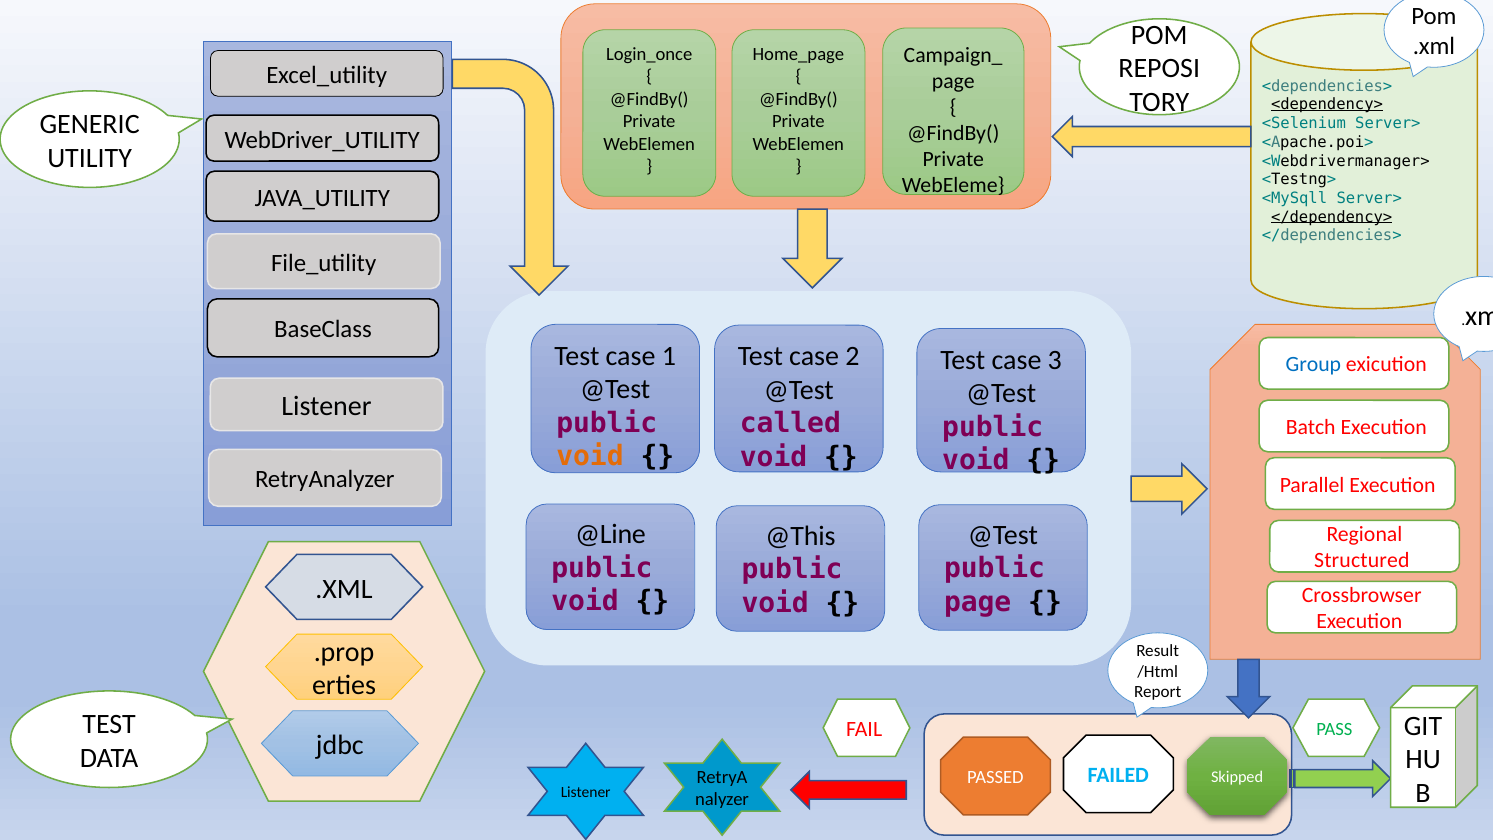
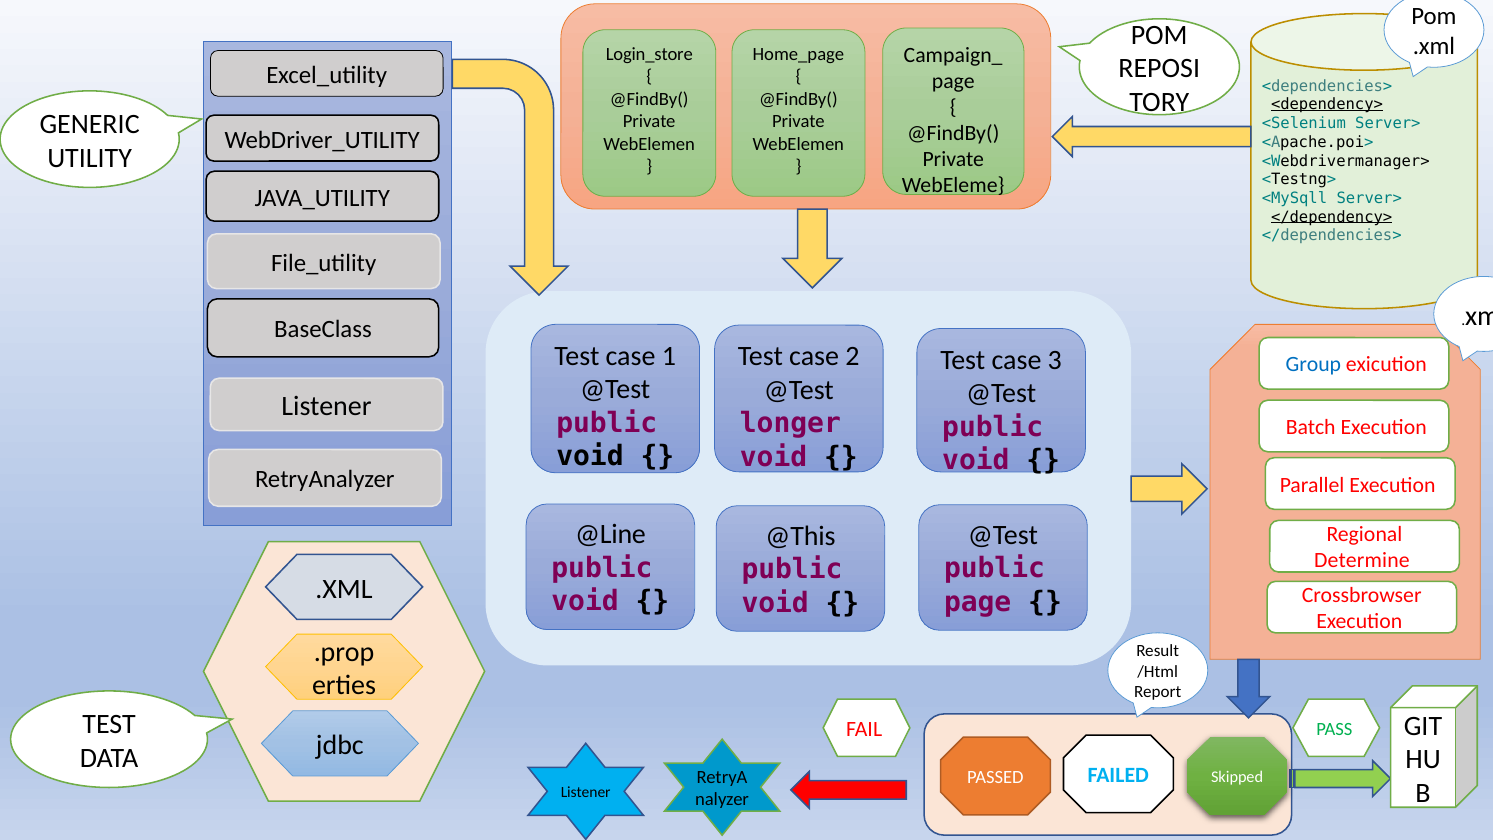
Login_once: Login_once -> Login_store
called: called -> longer
void at (590, 457) colour: orange -> black
Structured: Structured -> Determine
